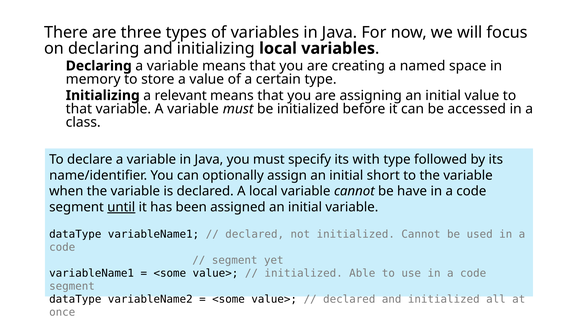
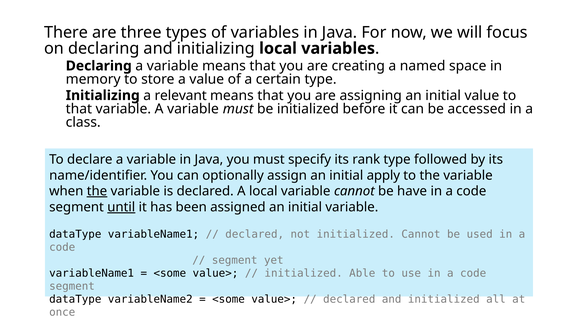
with: with -> rank
short: short -> apply
the at (97, 191) underline: none -> present
